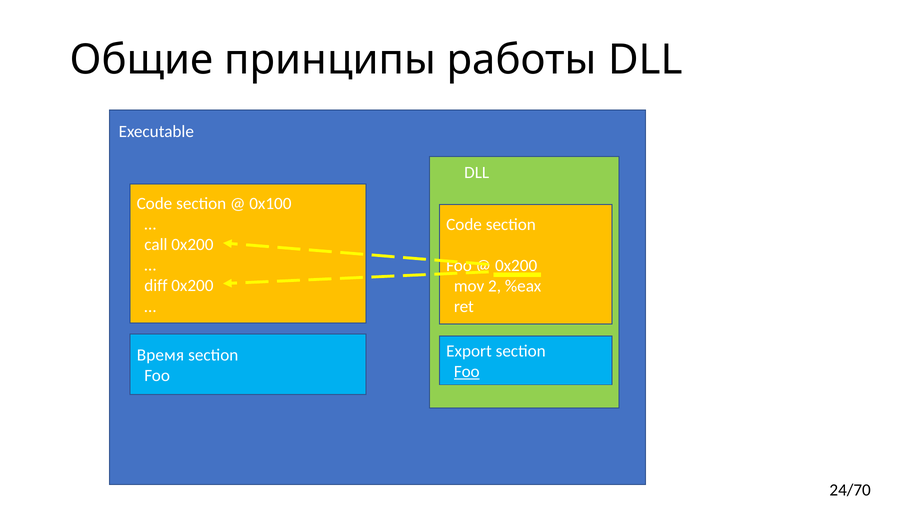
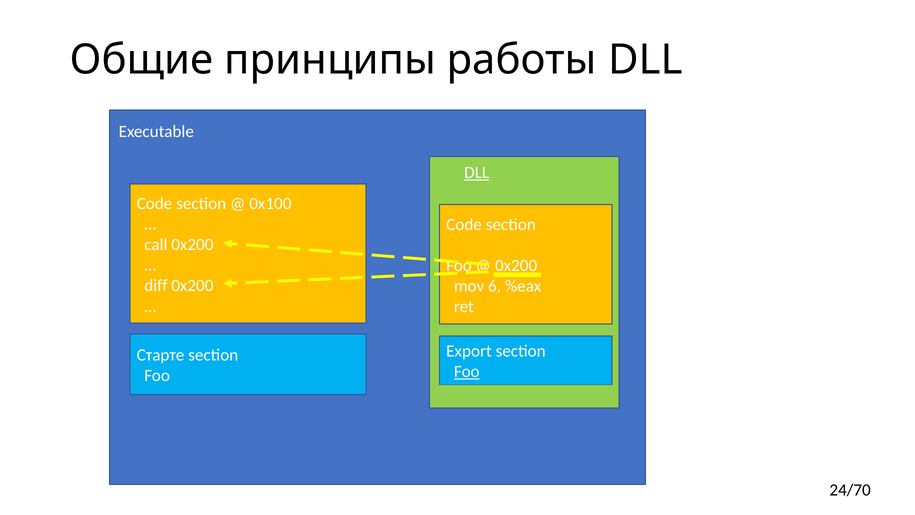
DLL at (477, 173) underline: none -> present
2: 2 -> 6
Время: Время -> Старте
